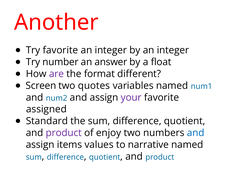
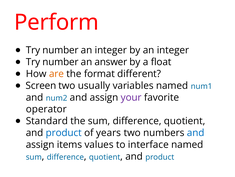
Another: Another -> Perform
favorite at (60, 50): favorite -> number
are colour: purple -> orange
quotes: quotes -> usually
assigned: assigned -> operator
product at (64, 132) colour: purple -> blue
enjoy: enjoy -> years
narrative: narrative -> interface
